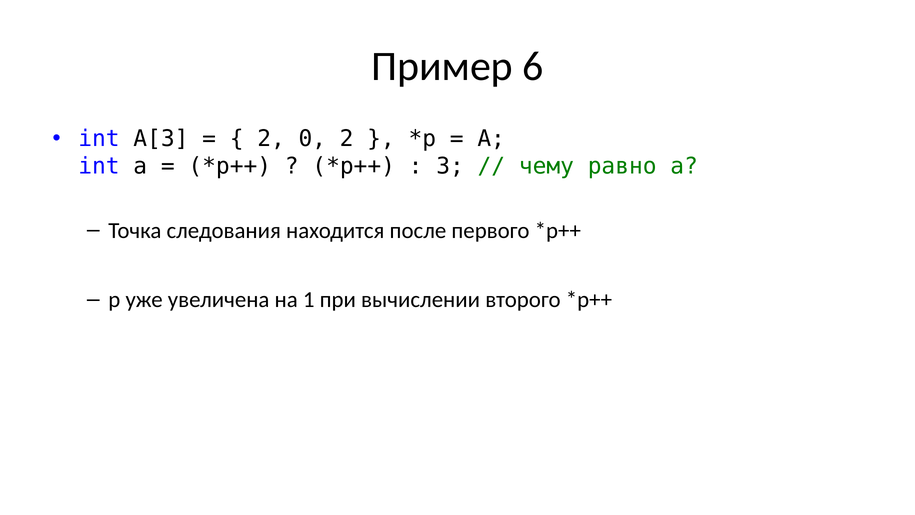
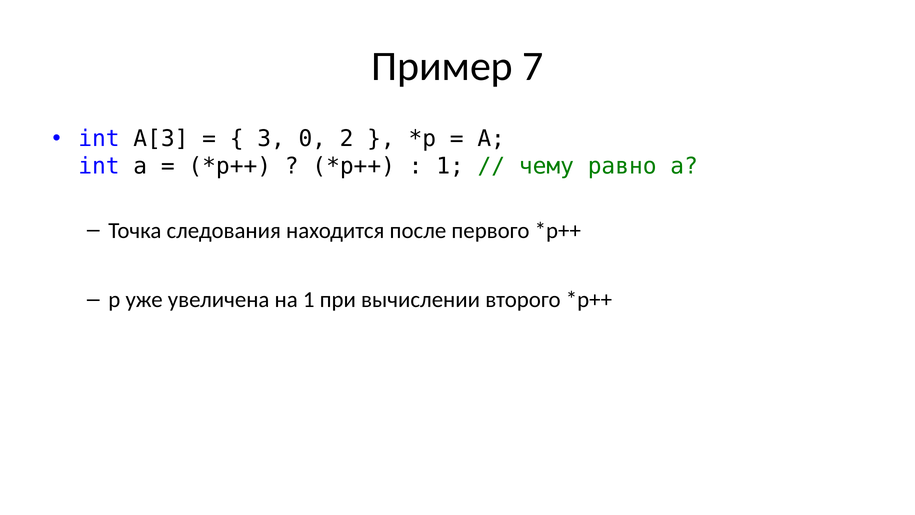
6: 6 -> 7
2 at (271, 139): 2 -> 3
3 at (450, 166): 3 -> 1
